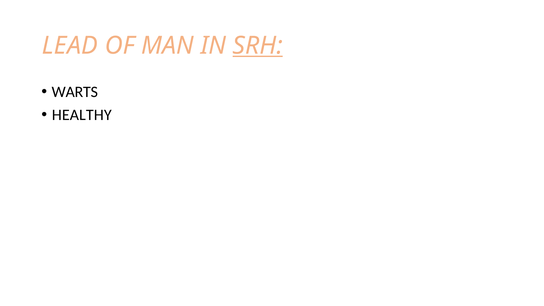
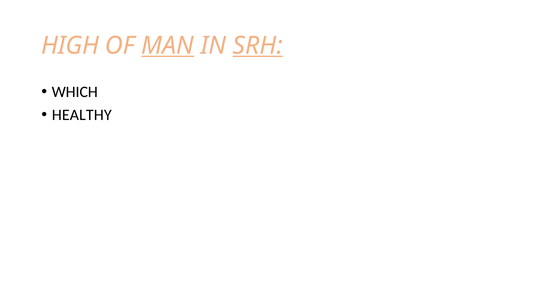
LEAD: LEAD -> HIGH
MAN underline: none -> present
WARTS: WARTS -> WHICH
